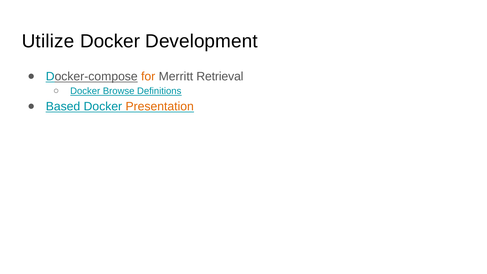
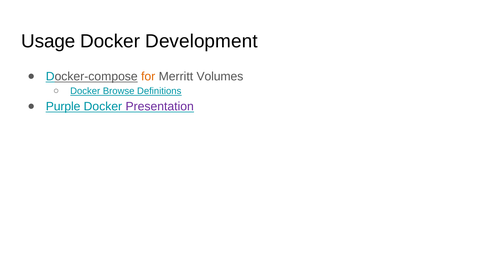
Utilize: Utilize -> Usage
Retrieval: Retrieval -> Volumes
Based: Based -> Purple
Presentation colour: orange -> purple
